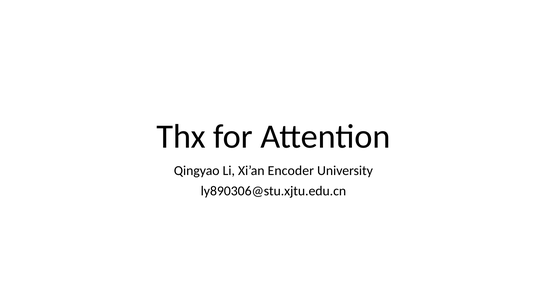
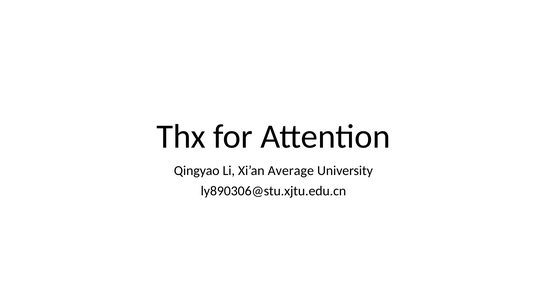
Encoder: Encoder -> Average
